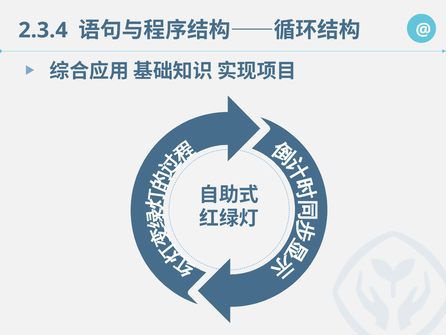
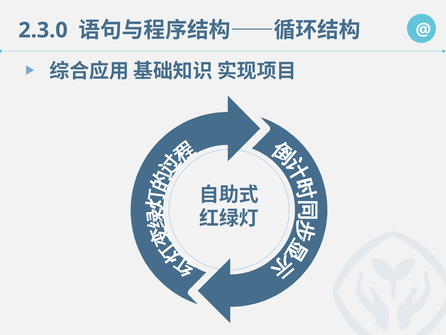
2.3.4: 2.3.4 -> 2.3.0
